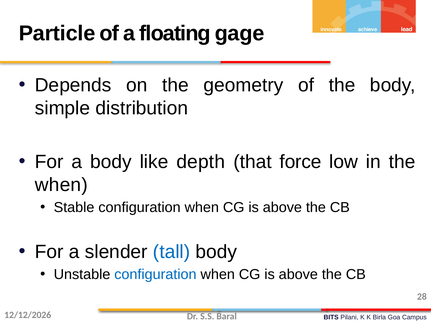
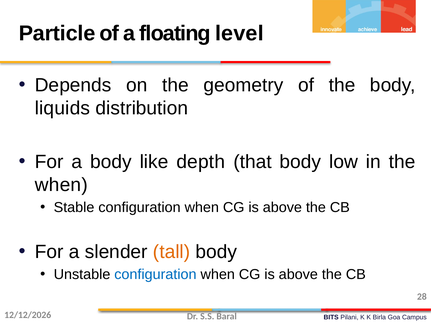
gage: gage -> level
simple: simple -> liquids
that force: force -> body
tall colour: blue -> orange
